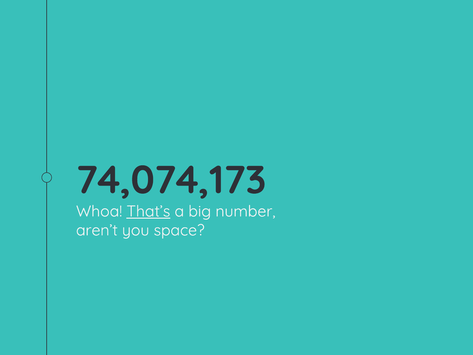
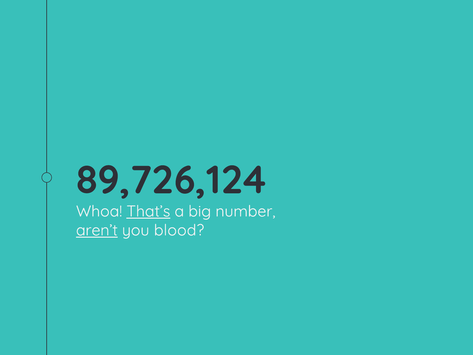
74,074,173: 74,074,173 -> 89,726,124
aren’t underline: none -> present
space: space -> blood
